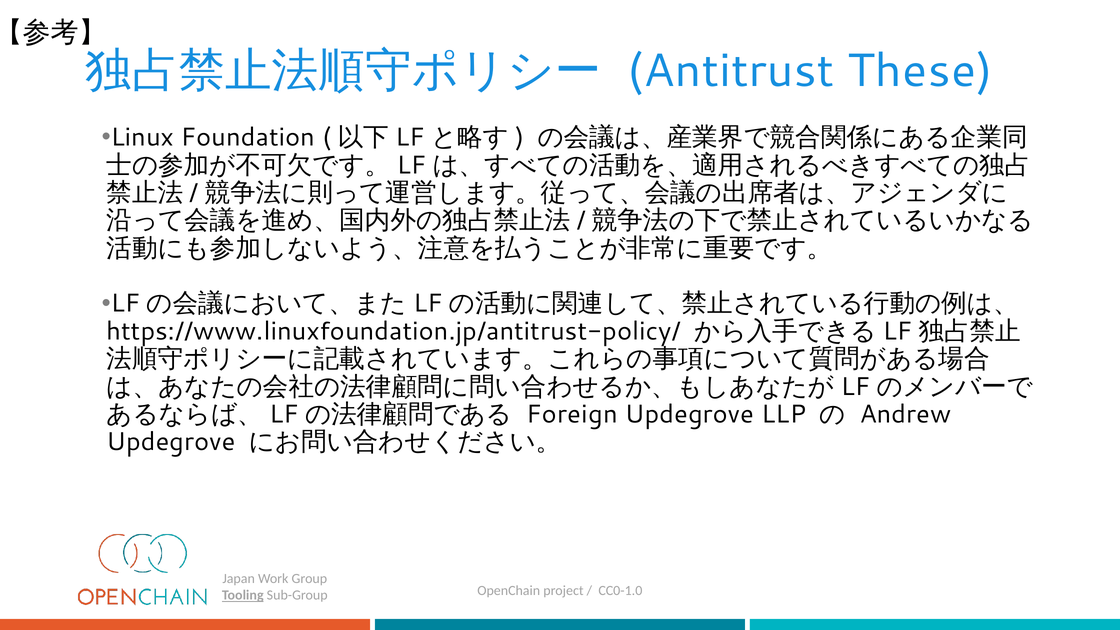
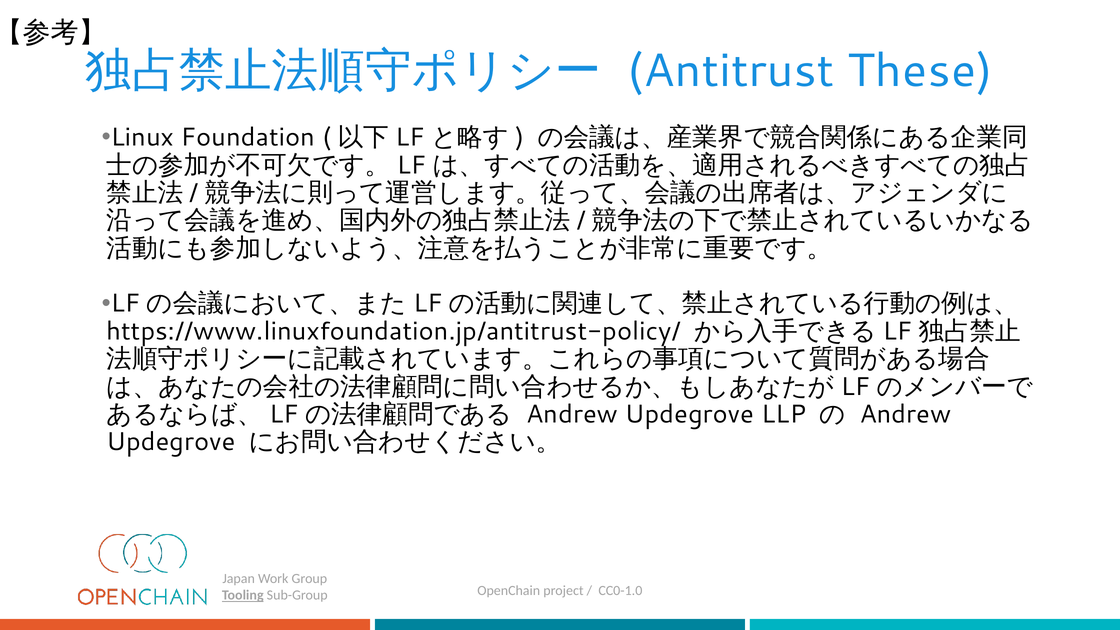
Foreign at (572, 414): Foreign -> Andrew
